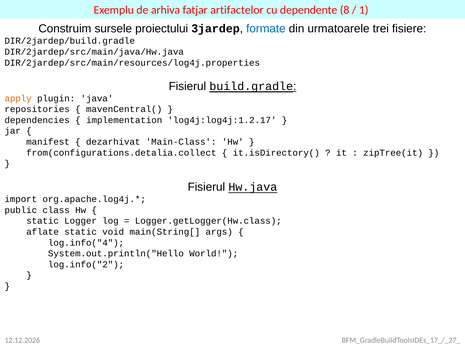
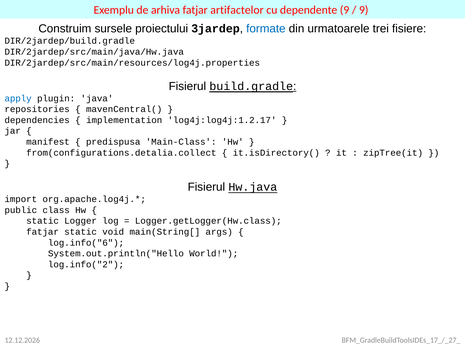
dependente 8: 8 -> 9
1 at (364, 10): 1 -> 9
apply colour: orange -> blue
dezarhivat: dezarhivat -> predispusa
aflate at (43, 232): aflate -> fatjar
log.info("4: log.info("4 -> log.info("6
